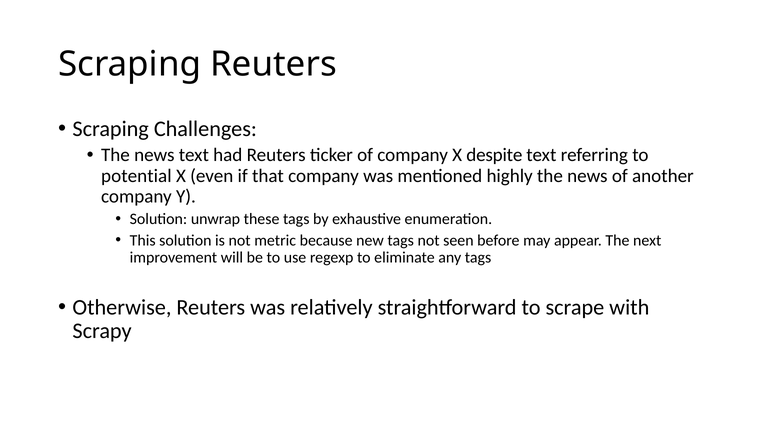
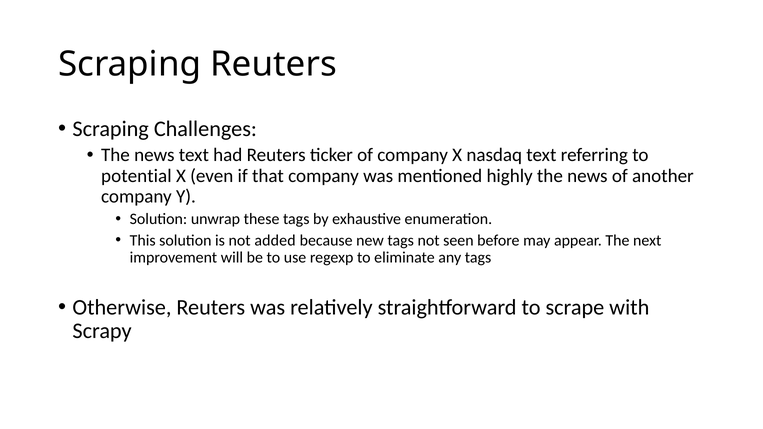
despite: despite -> nasdaq
metric: metric -> added
